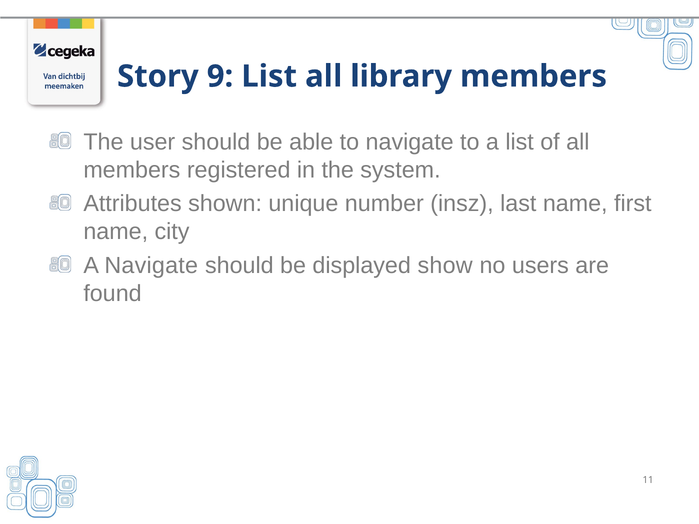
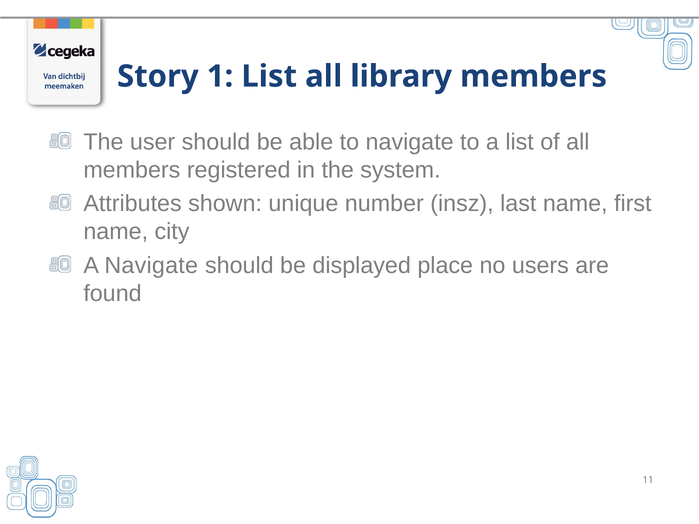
9: 9 -> 1
show: show -> place
